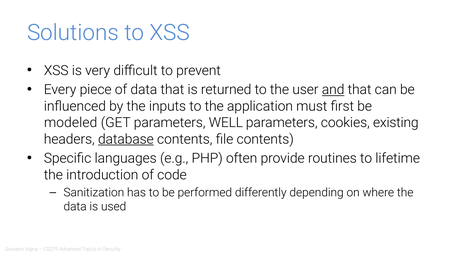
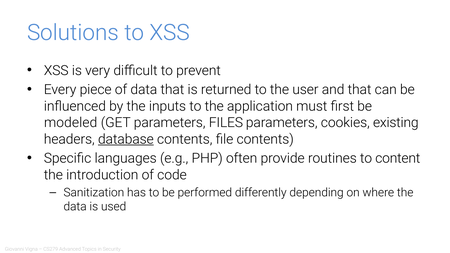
and underline: present -> none
WELL: WELL -> FILES
lifetime: lifetime -> content
